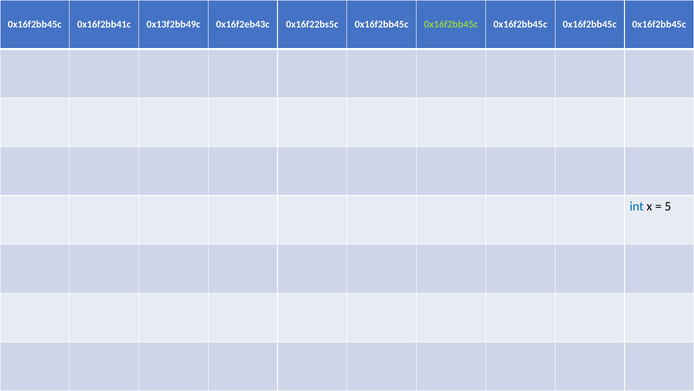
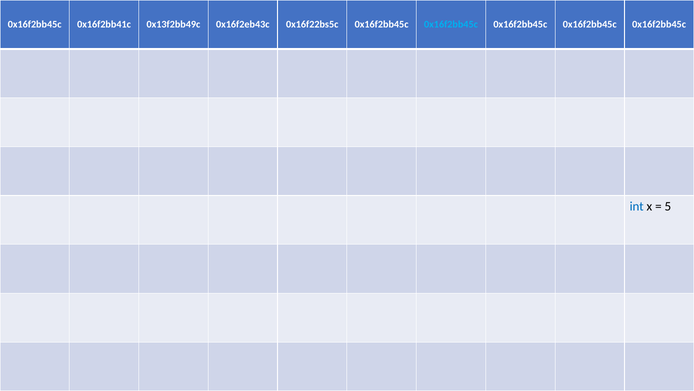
0x16f2bb45c at (451, 25) colour: light green -> light blue
